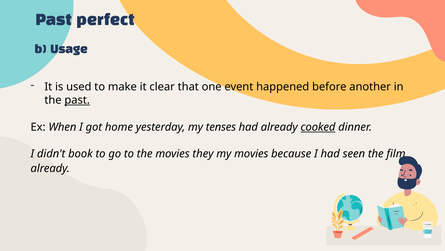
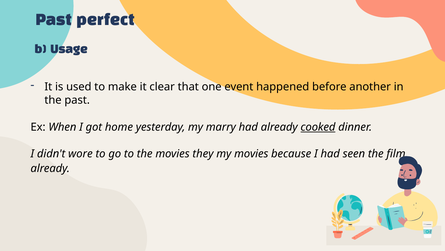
past at (77, 100) underline: present -> none
tenses: tenses -> marry
book: book -> wore
